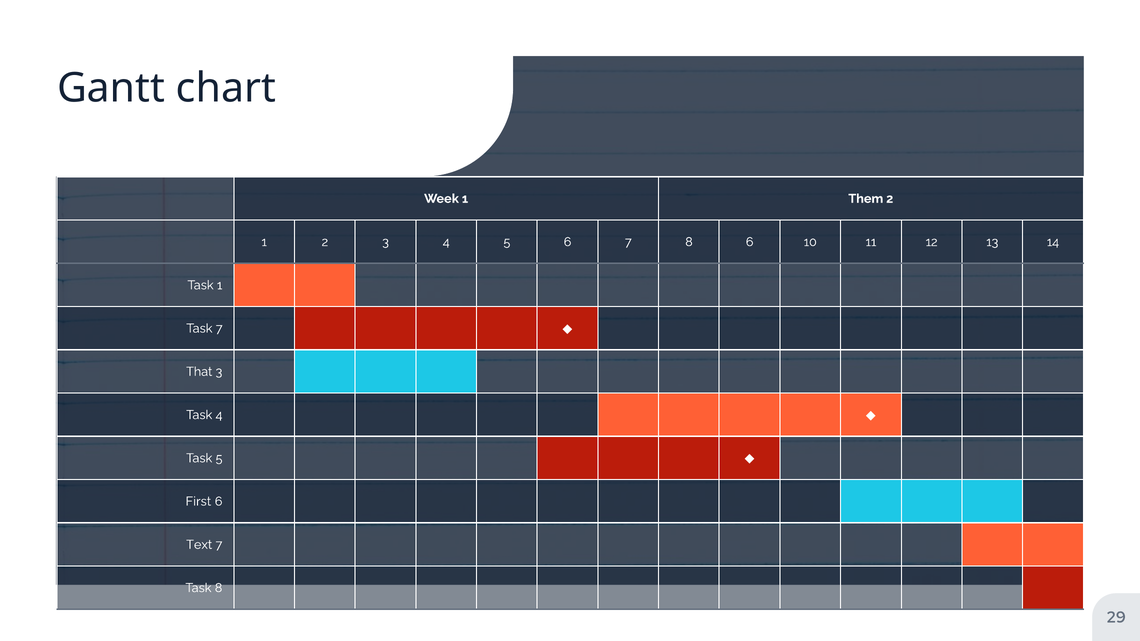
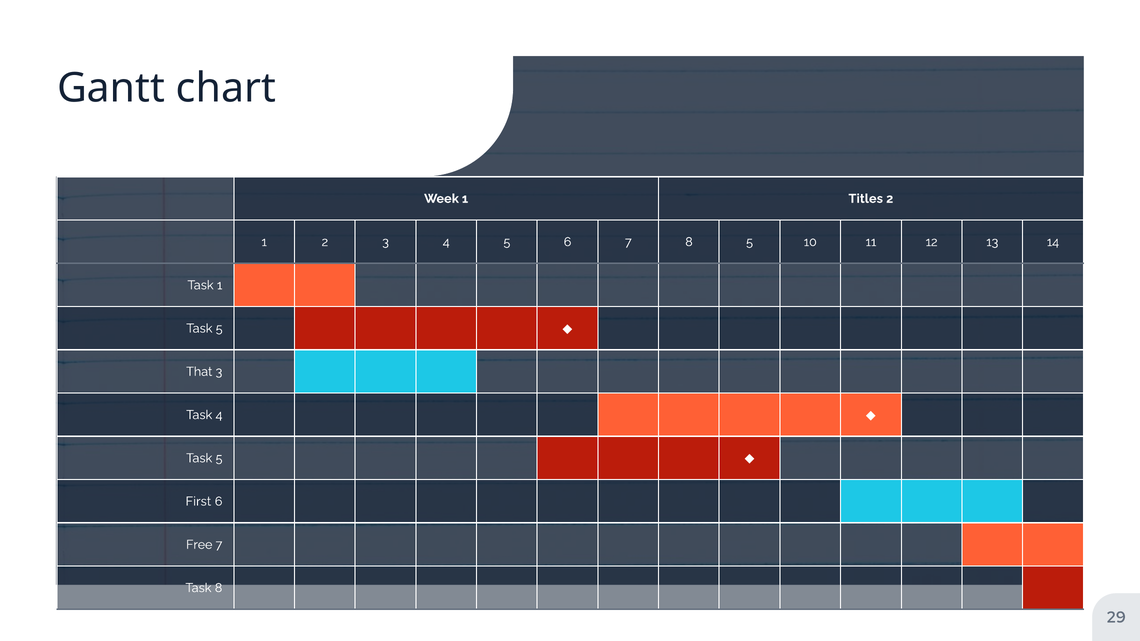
Them: Them -> Titles
8 6: 6 -> 5
7 at (219, 329): 7 -> 5
Text: Text -> Free
